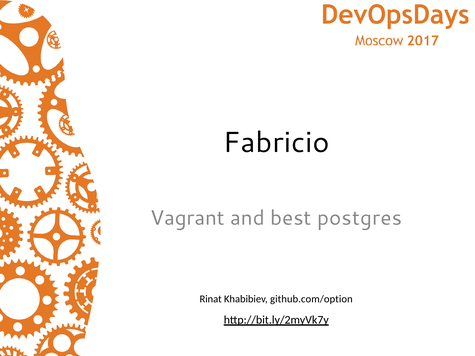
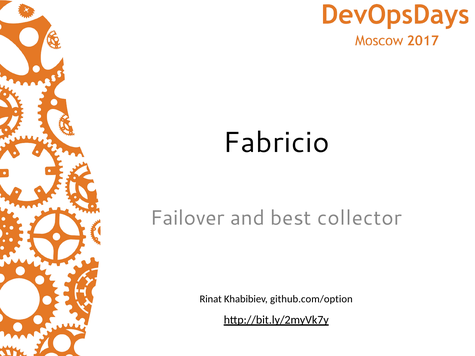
Vagrant: Vagrant -> Failover
postgres: postgres -> collector
